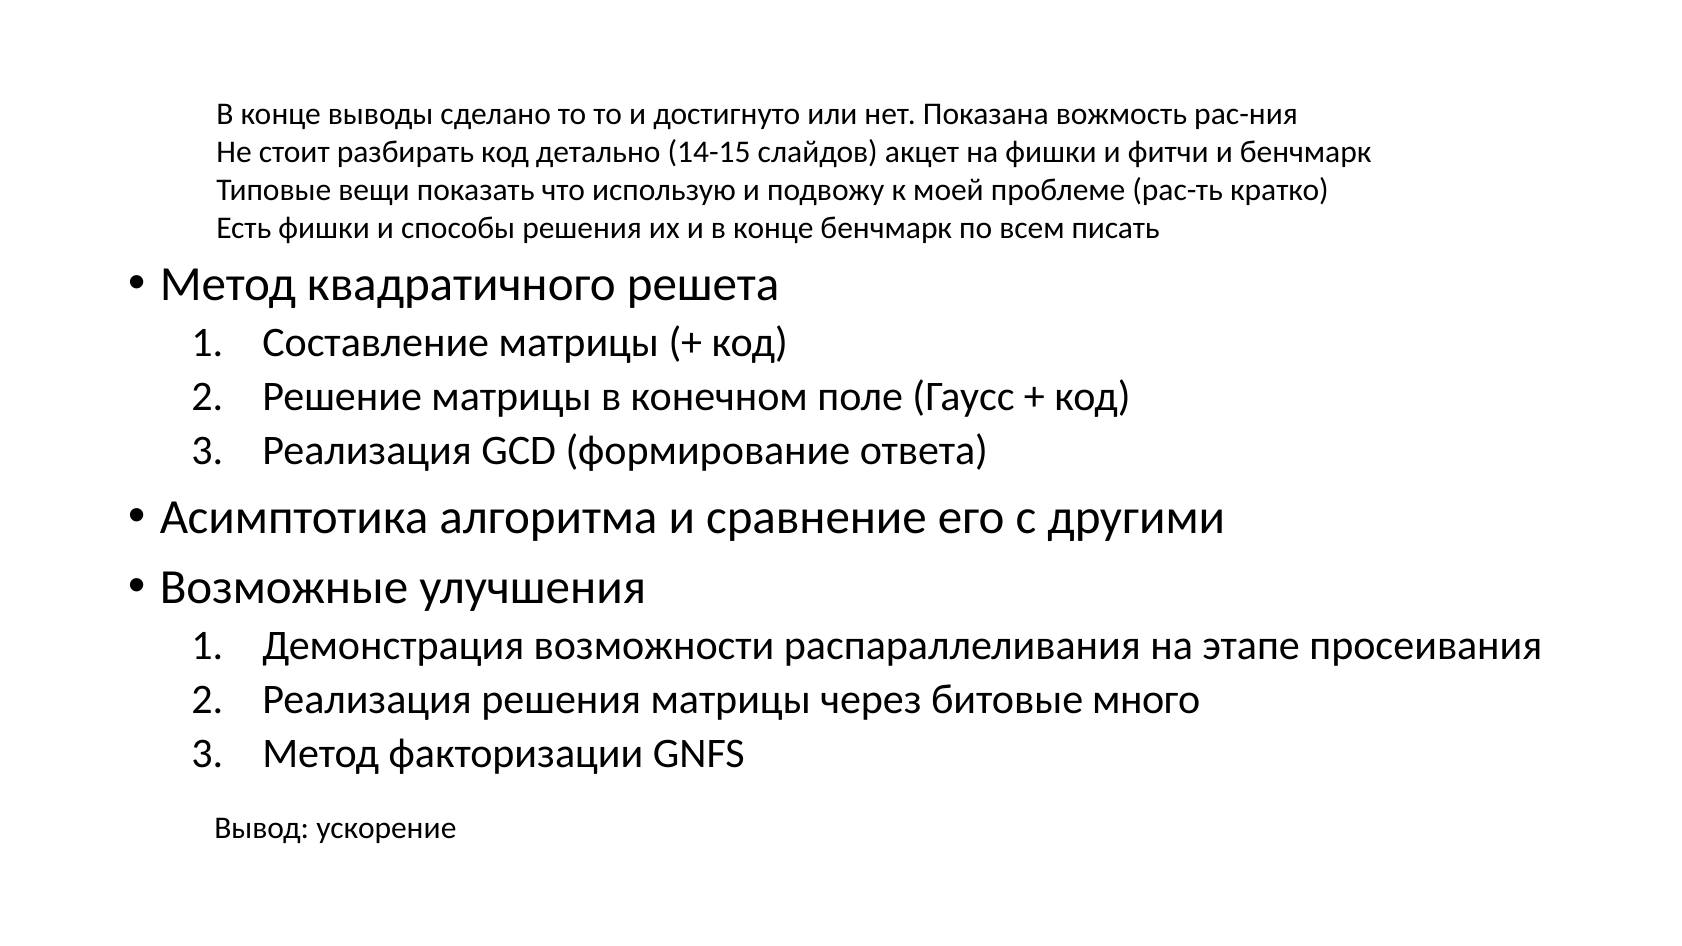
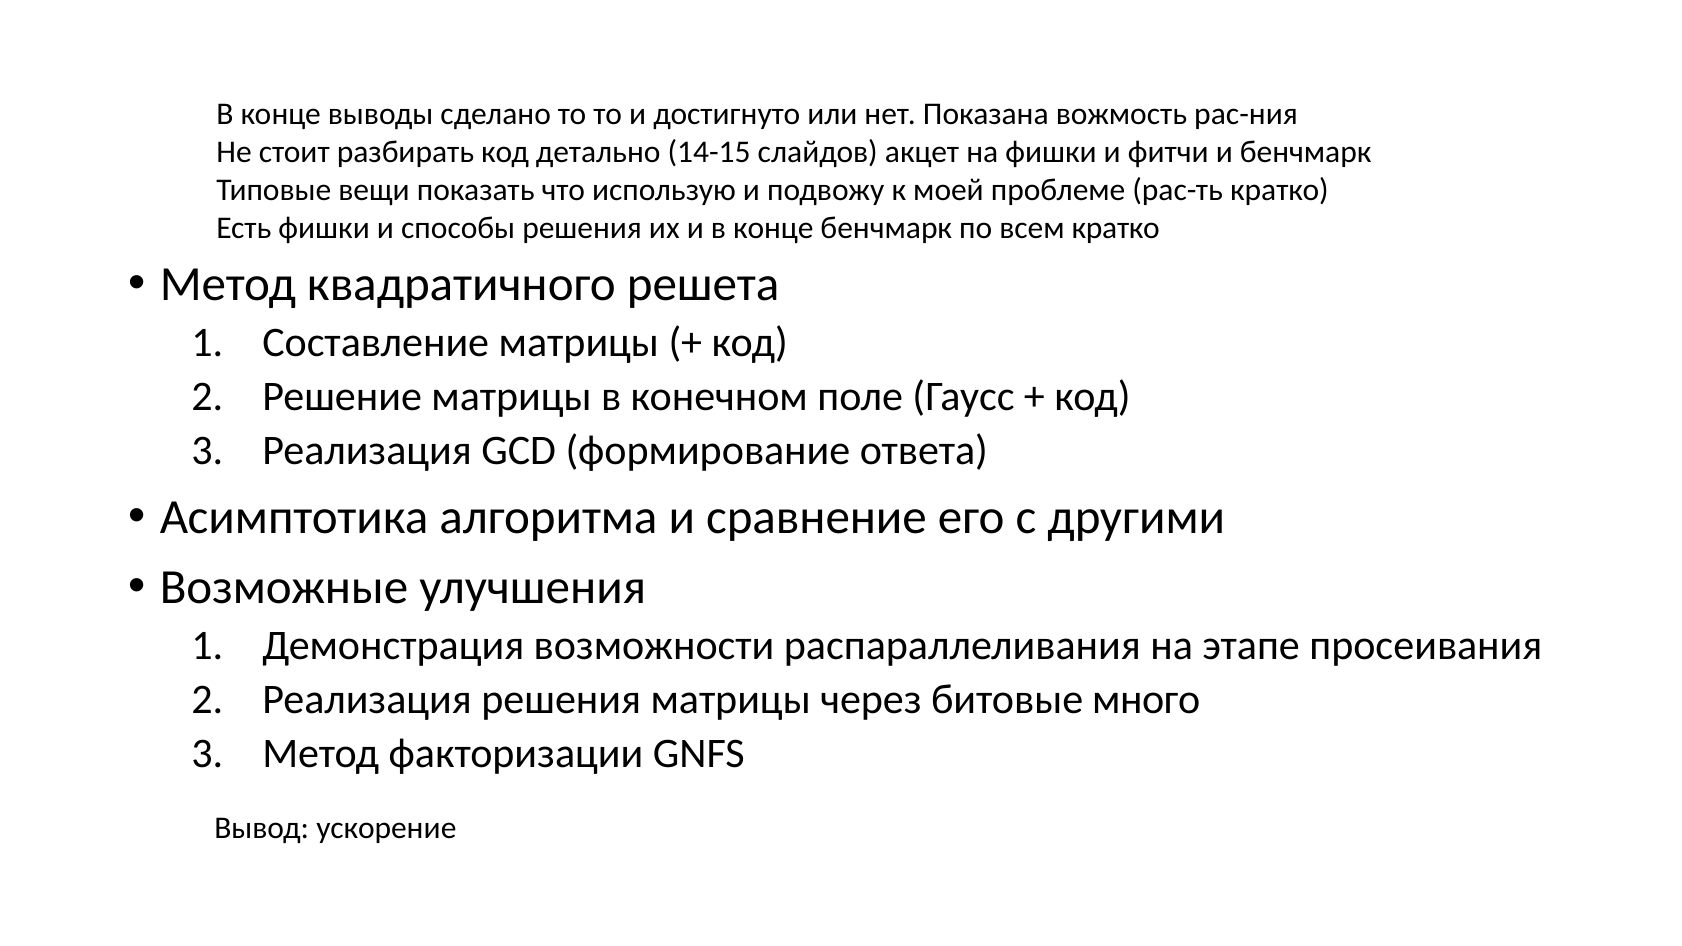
всем писать: писать -> кратко
